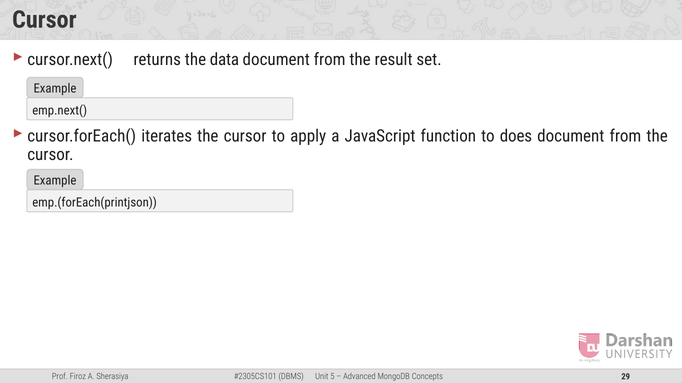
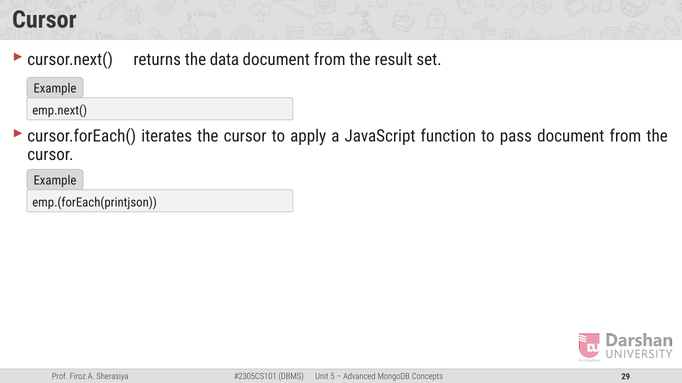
does: does -> pass
